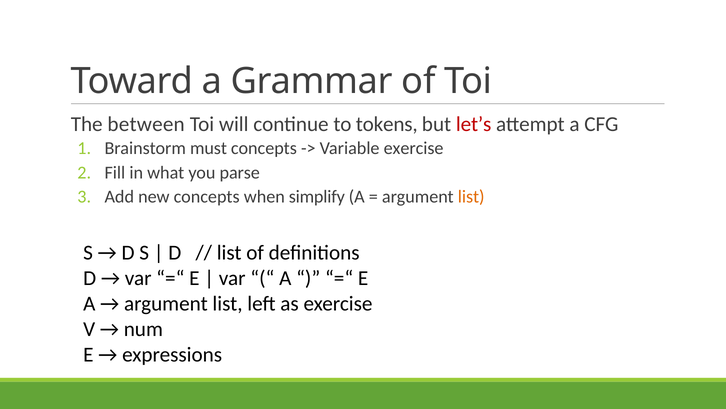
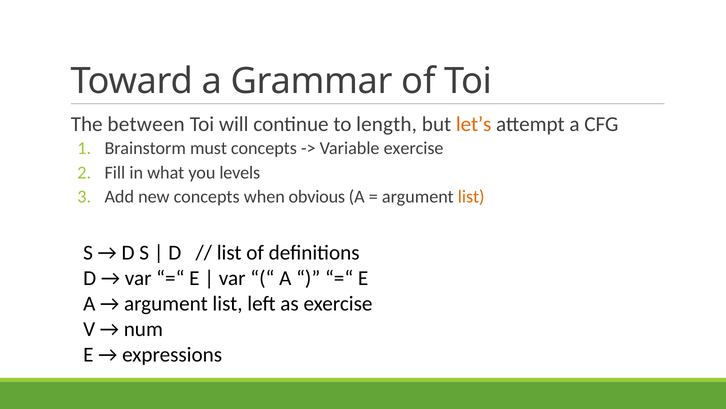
tokens: tokens -> length
let’s colour: red -> orange
parse: parse -> levels
simplify: simplify -> obvious
